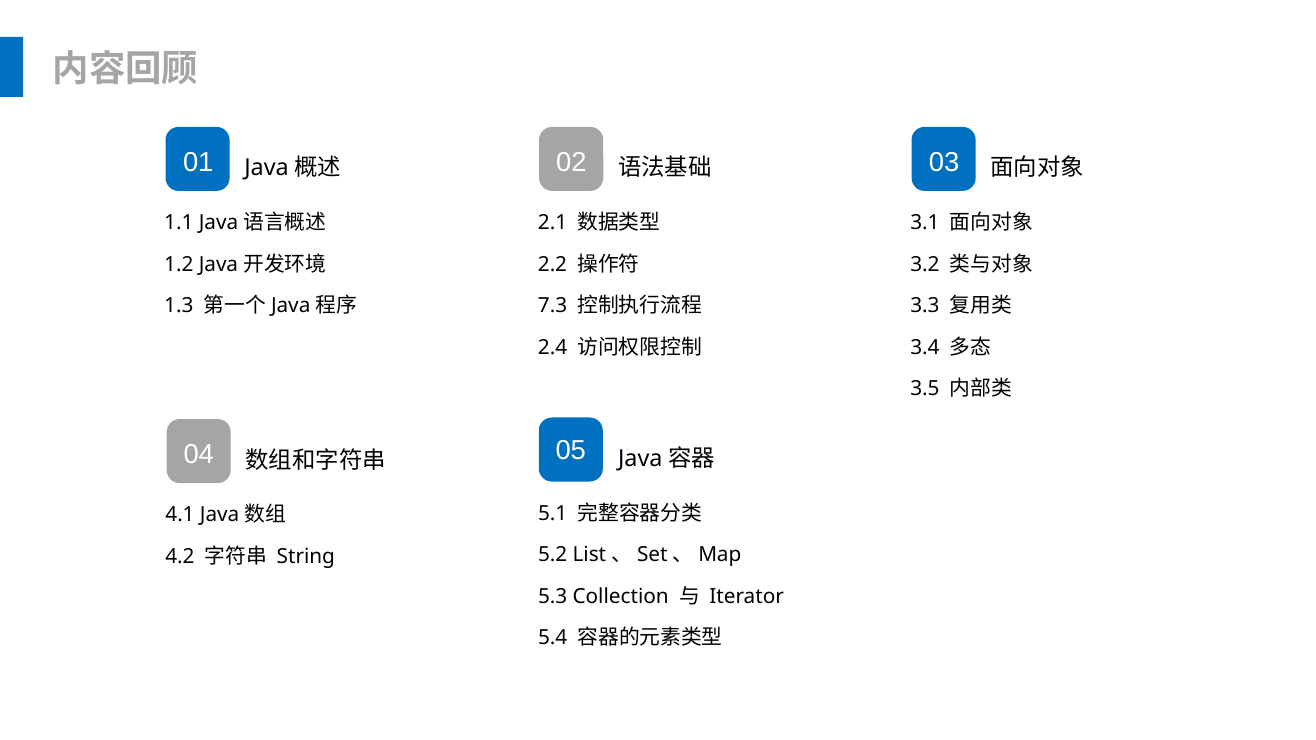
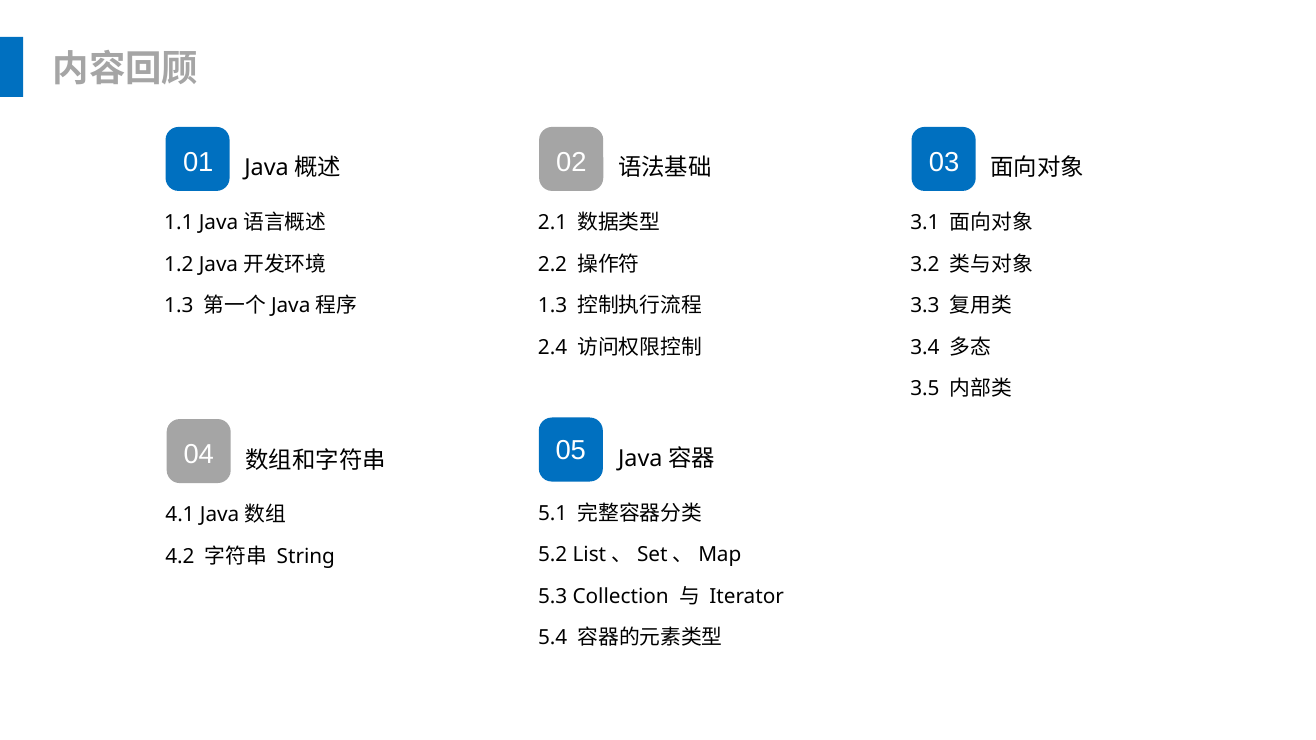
7.3 at (553, 306): 7.3 -> 1.3
